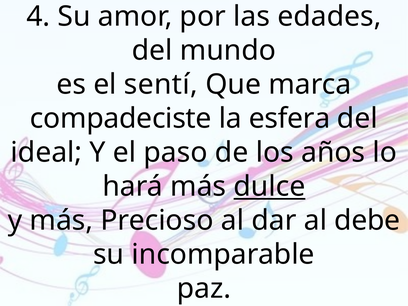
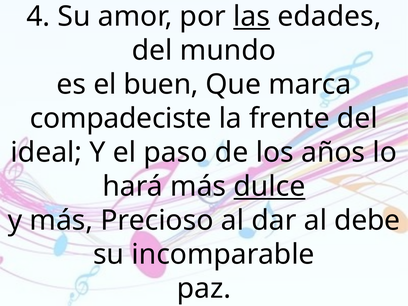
las underline: none -> present
sentí: sentí -> buen
esfera: esfera -> frente
